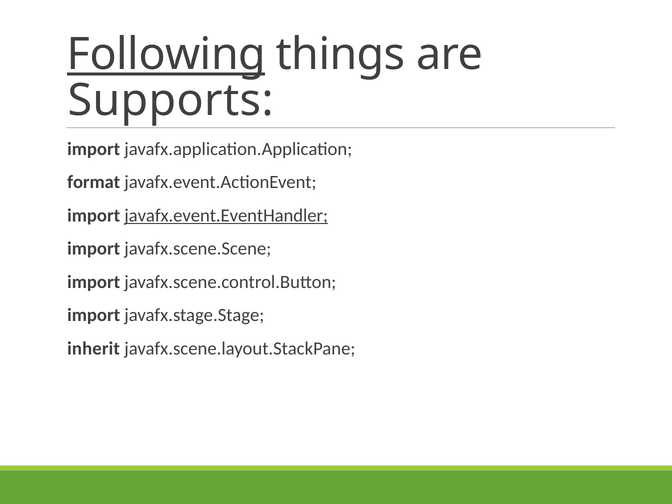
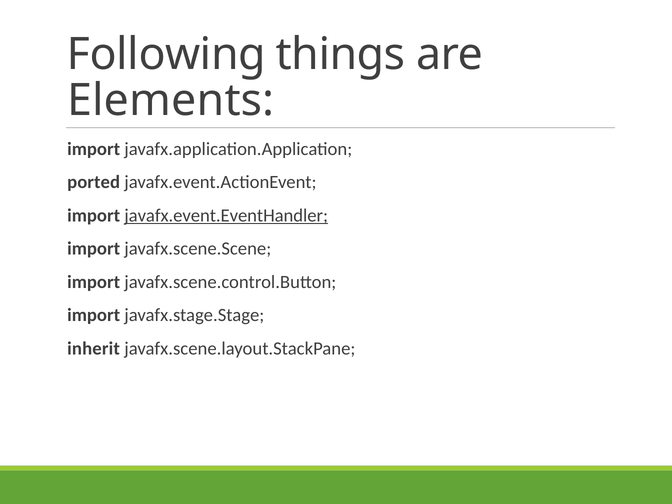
Following underline: present -> none
Supports: Supports -> Elements
format: format -> ported
